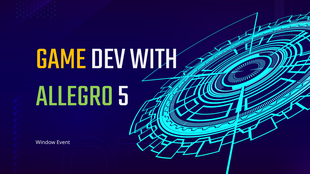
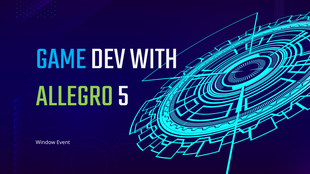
GAME colour: yellow -> light blue
